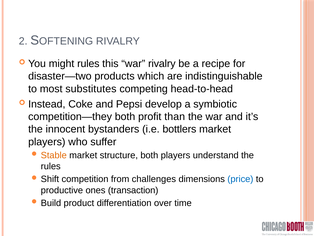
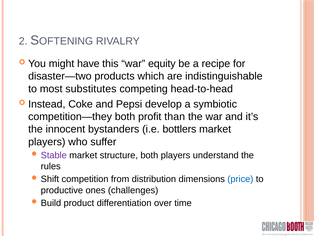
might rules: rules -> have
war rivalry: rivalry -> equity
Stable colour: orange -> purple
challenges: challenges -> distribution
transaction: transaction -> challenges
